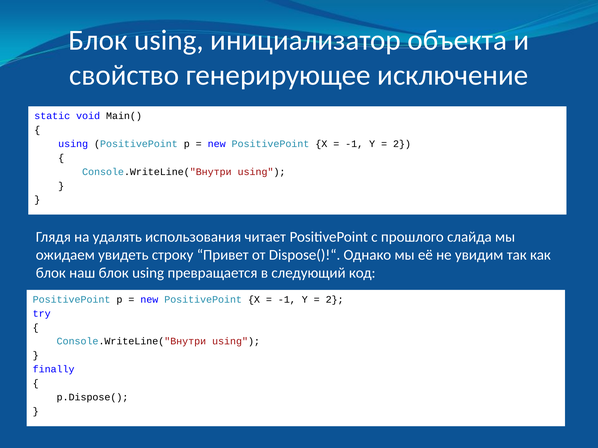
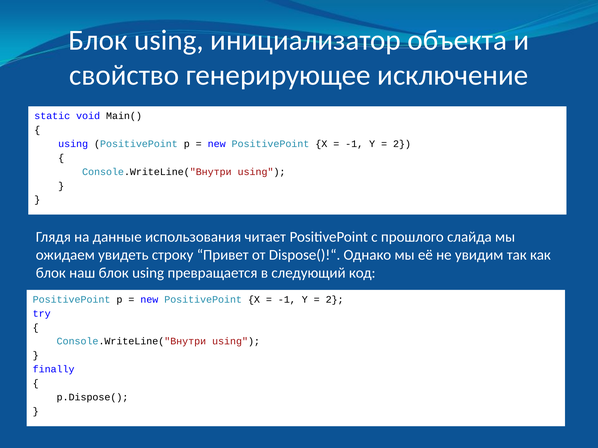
удалять: удалять -> данные
